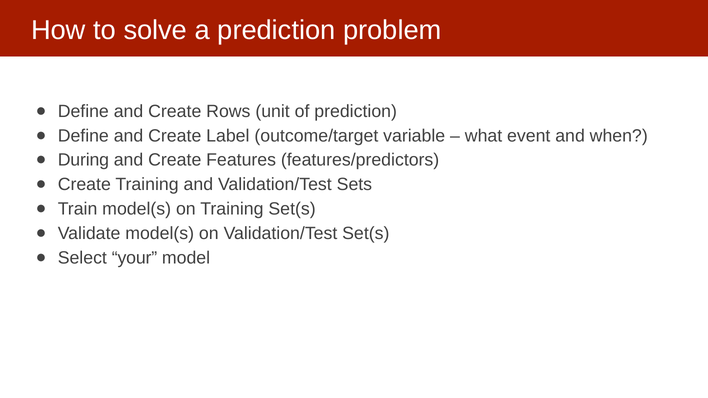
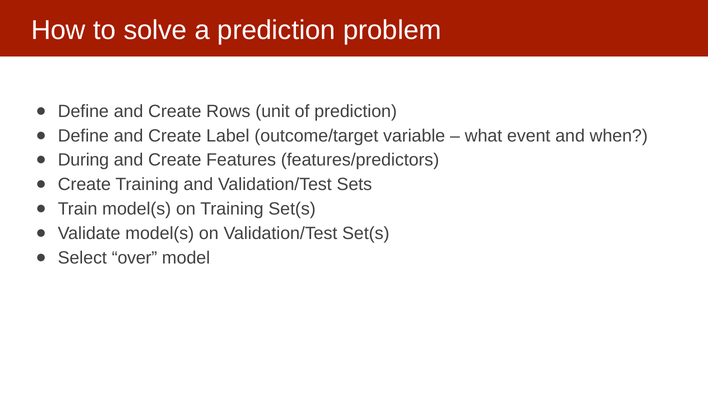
your: your -> over
